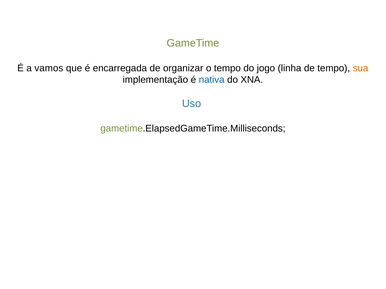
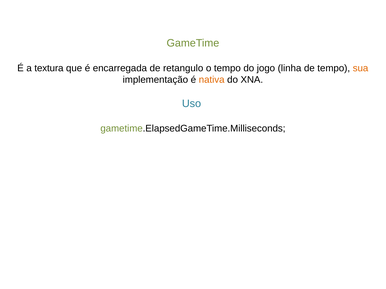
vamos: vamos -> textura
organizar: organizar -> retangulo
nativa colour: blue -> orange
